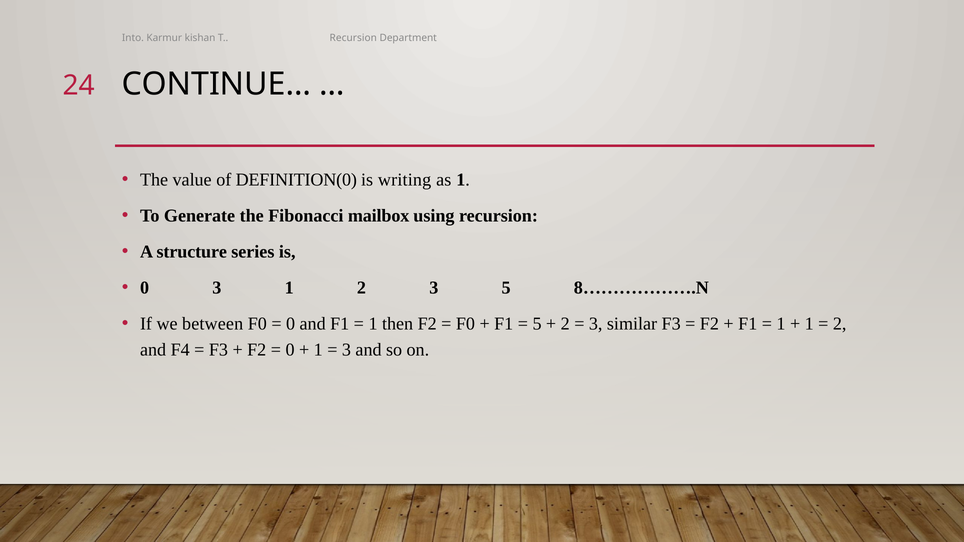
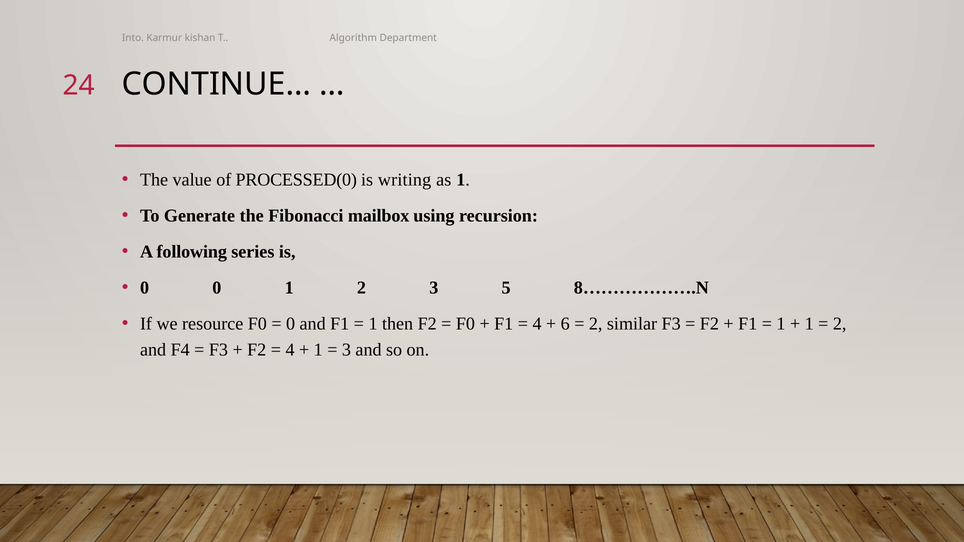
T Recursion: Recursion -> Algorithm
DEFINITION(0: DEFINITION(0 -> PROCESSED(0
structure: structure -> following
0 3: 3 -> 0
between: between -> resource
5 at (537, 324): 5 -> 4
2 at (565, 324): 2 -> 6
3 at (596, 324): 3 -> 2
0 at (290, 350): 0 -> 4
